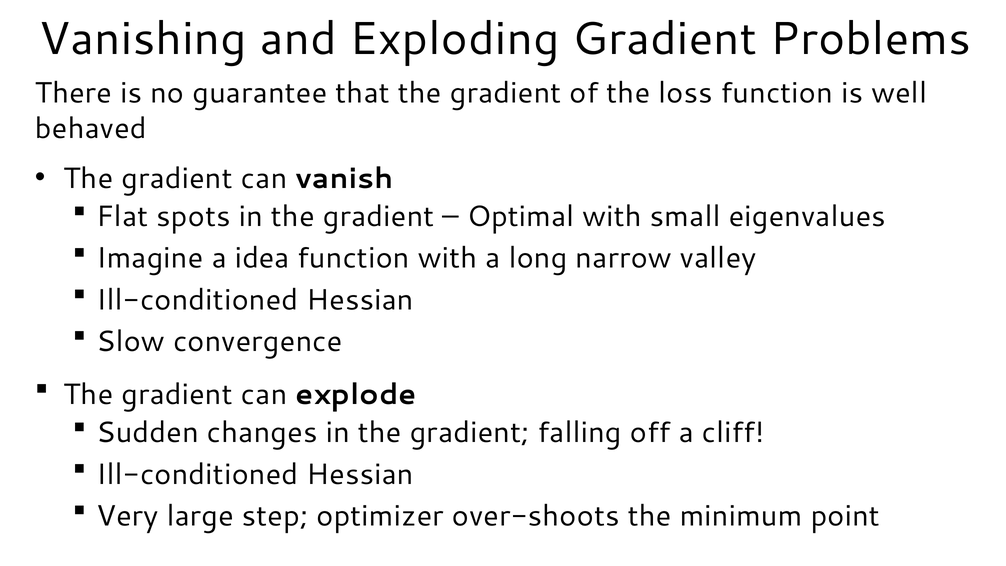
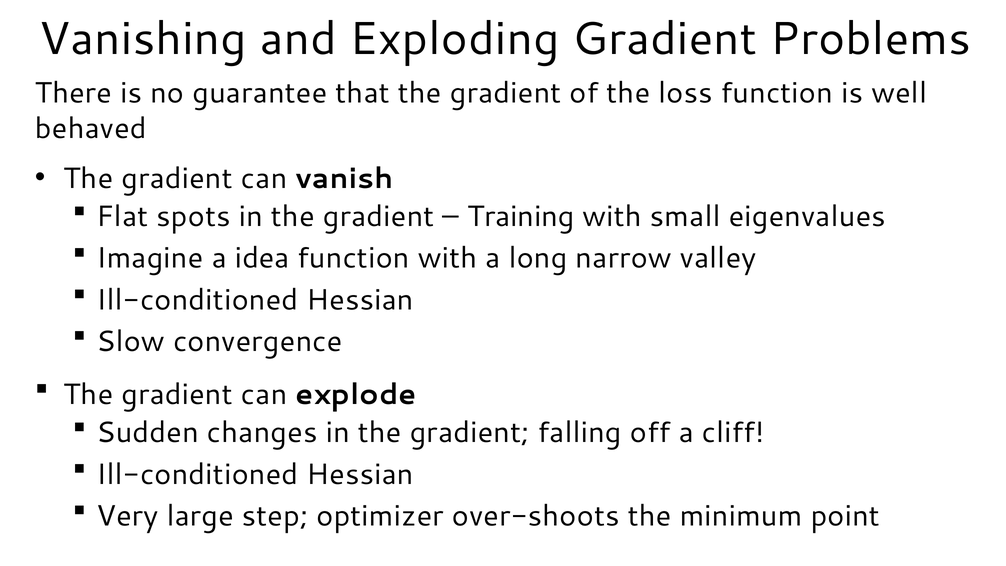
Optimal: Optimal -> Training
